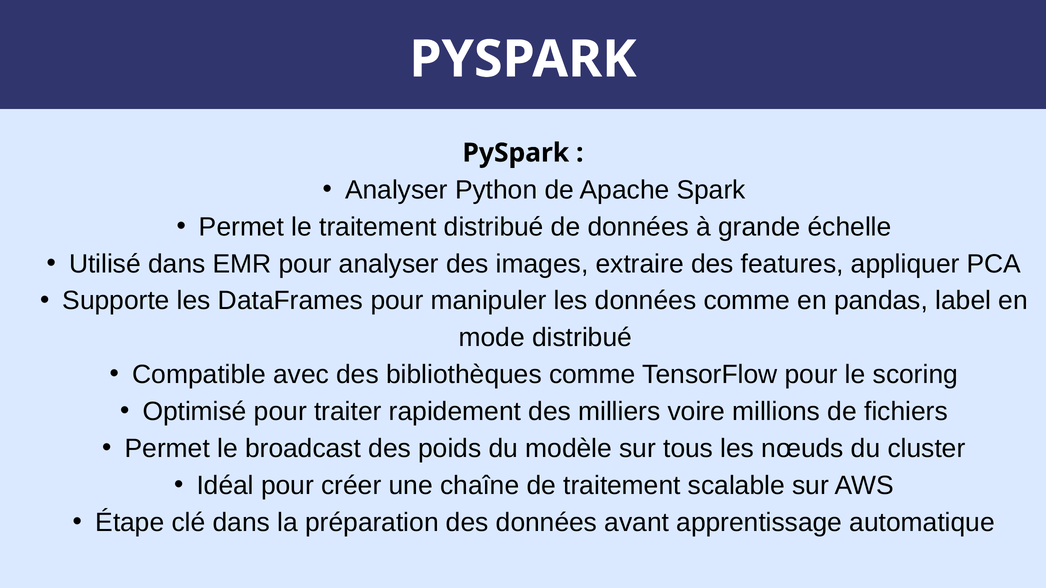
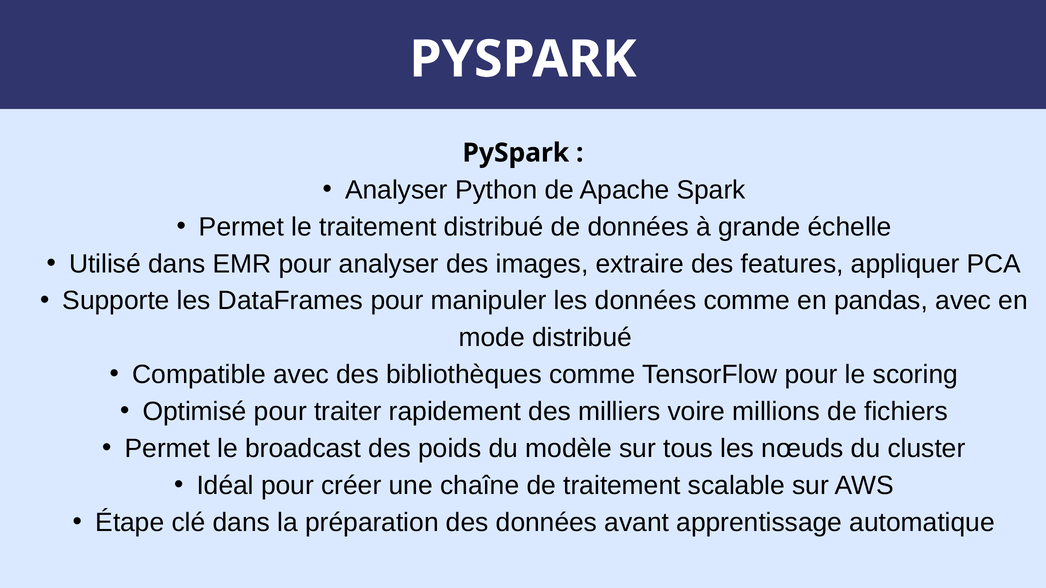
pandas label: label -> avec
